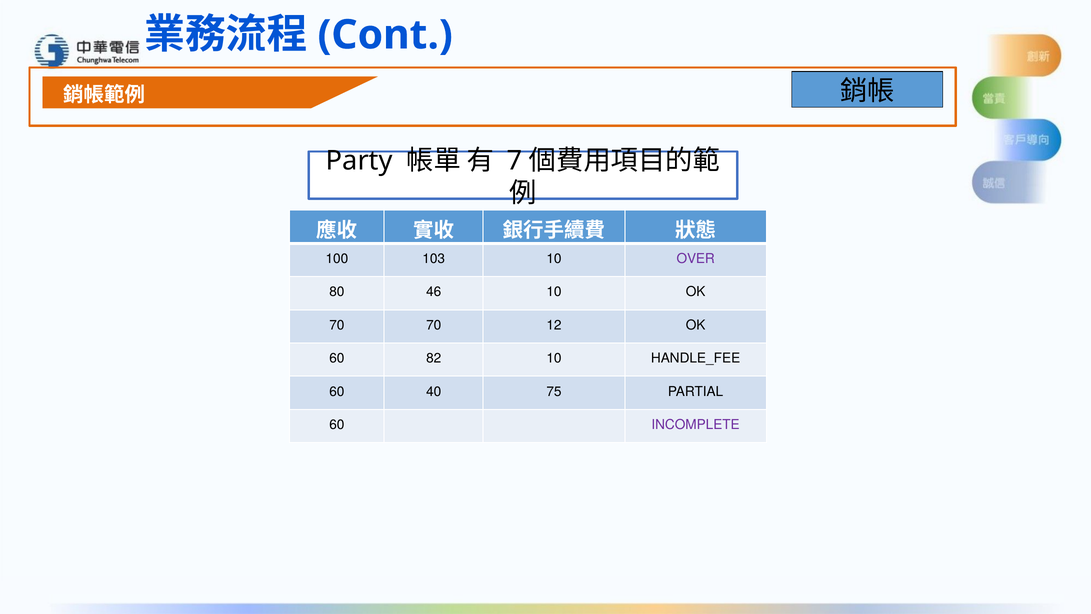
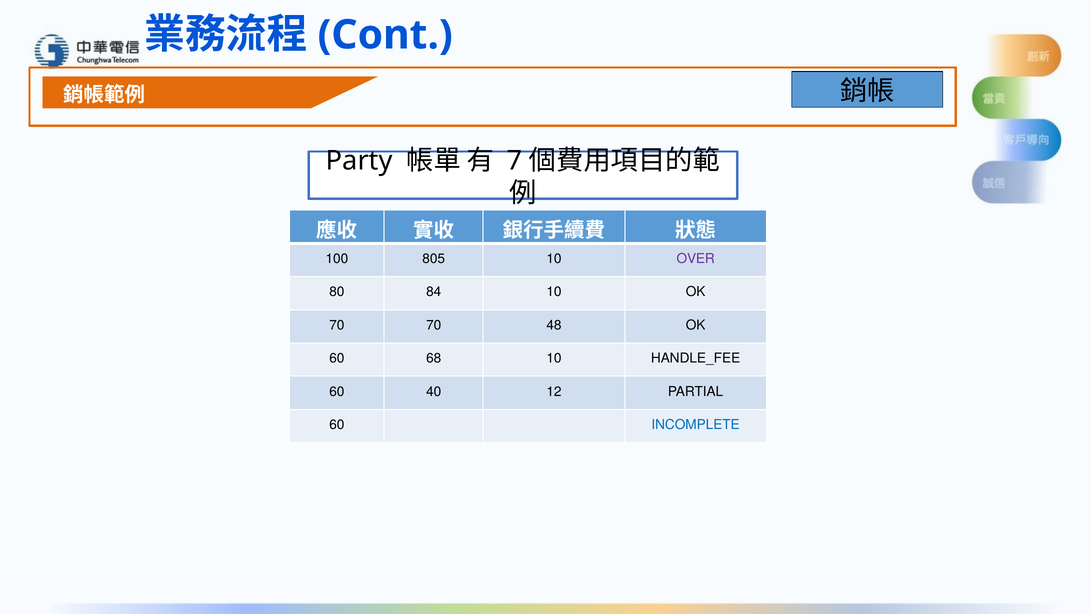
103: 103 -> 805
46: 46 -> 84
12: 12 -> 48
82: 82 -> 68
75: 75 -> 12
INCOMPLETE colour: purple -> blue
